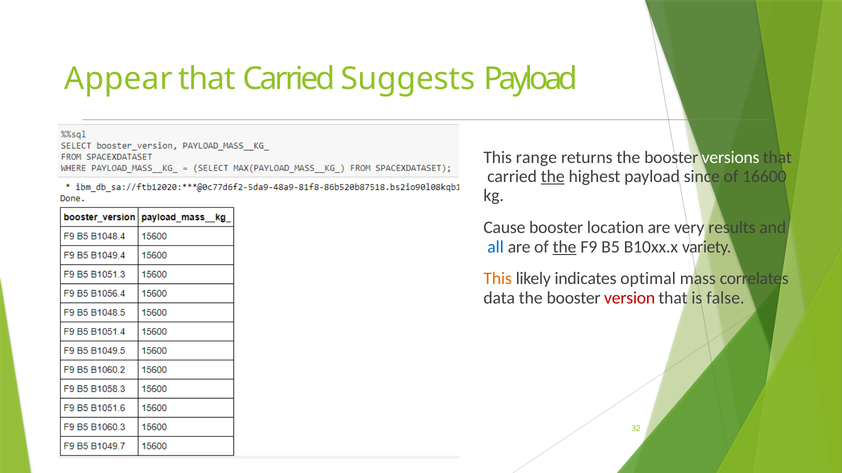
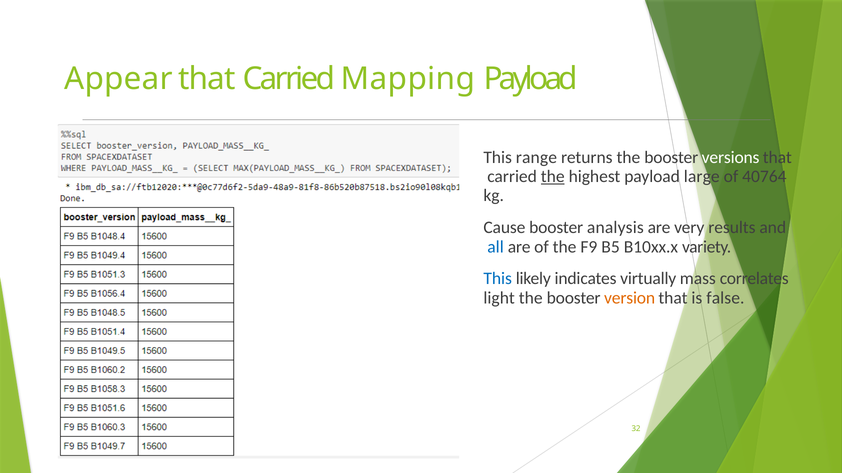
Suggests: Suggests -> Mapping
since: since -> large
16600: 16600 -> 40764
location: location -> analysis
the at (565, 247) underline: present -> none
This at (498, 279) colour: orange -> blue
optimal: optimal -> virtually
data: data -> light
version colour: red -> orange
